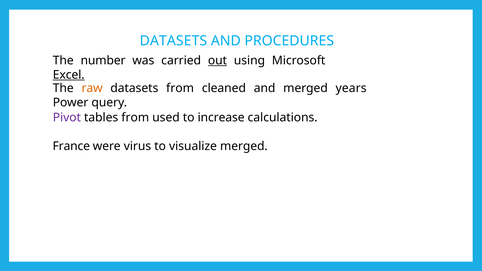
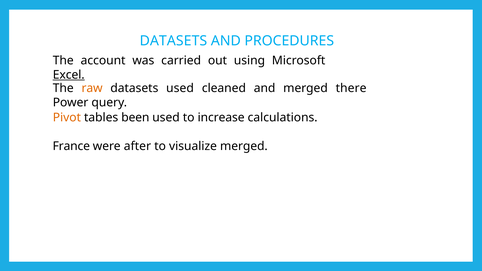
number: number -> account
out underline: present -> none
datasets from: from -> used
years: years -> there
Pivot colour: purple -> orange
tables from: from -> been
virus: virus -> after
